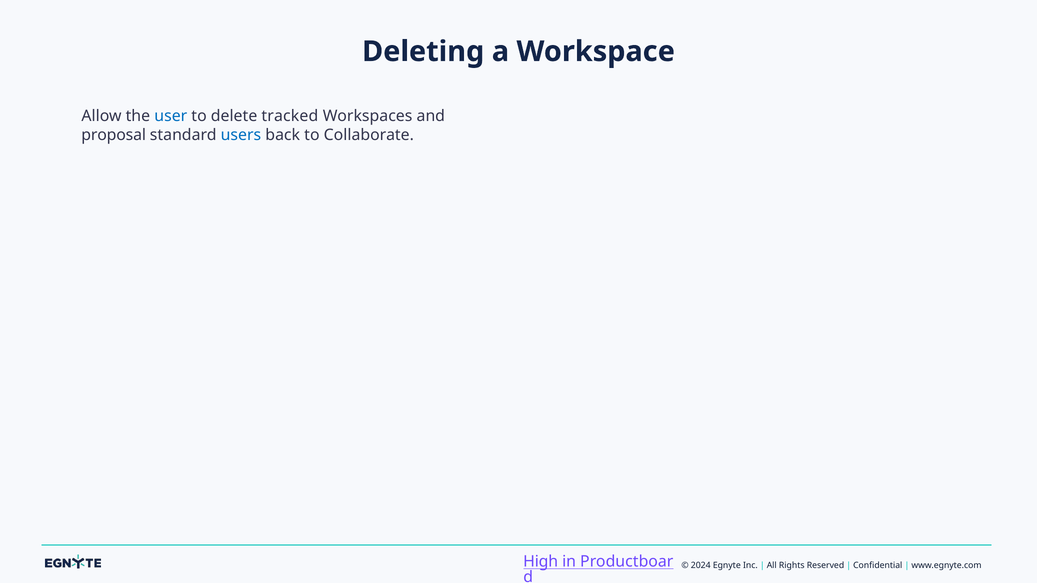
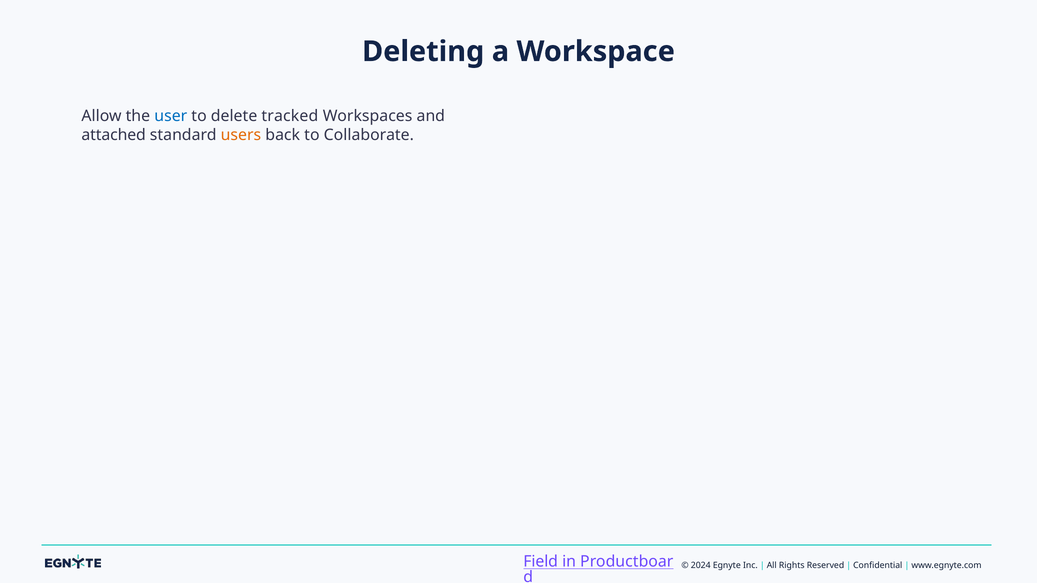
proposal: proposal -> attached
users colour: blue -> orange
High: High -> Field
